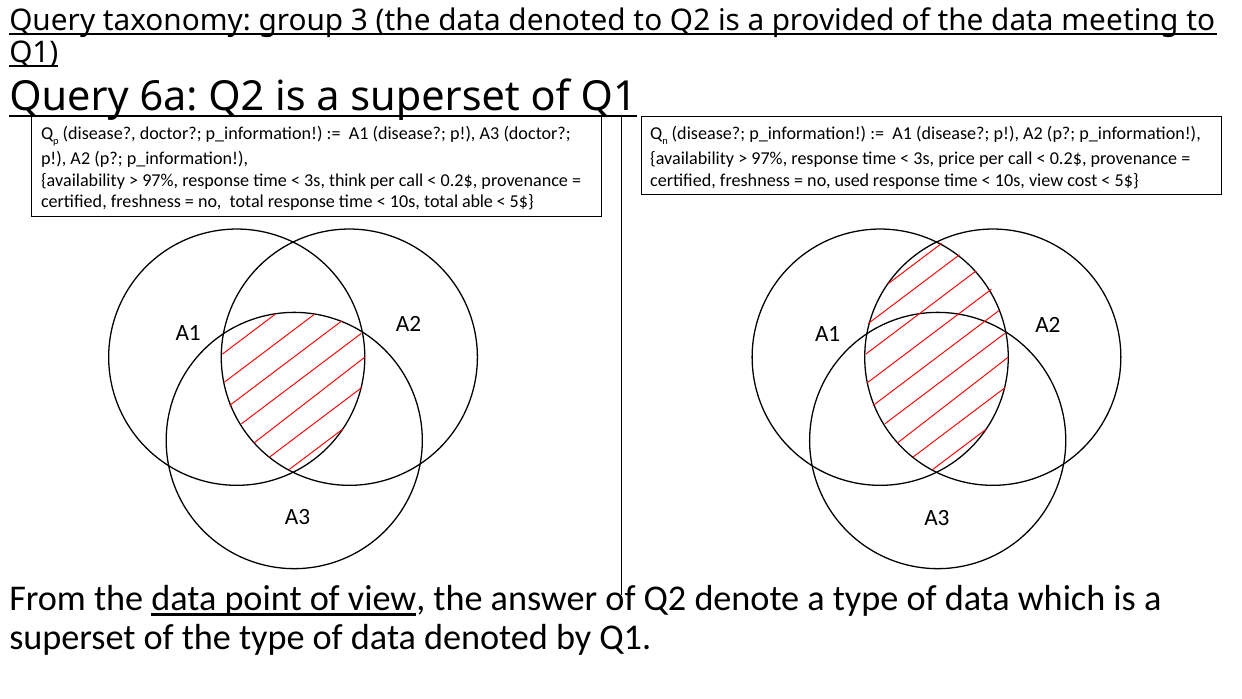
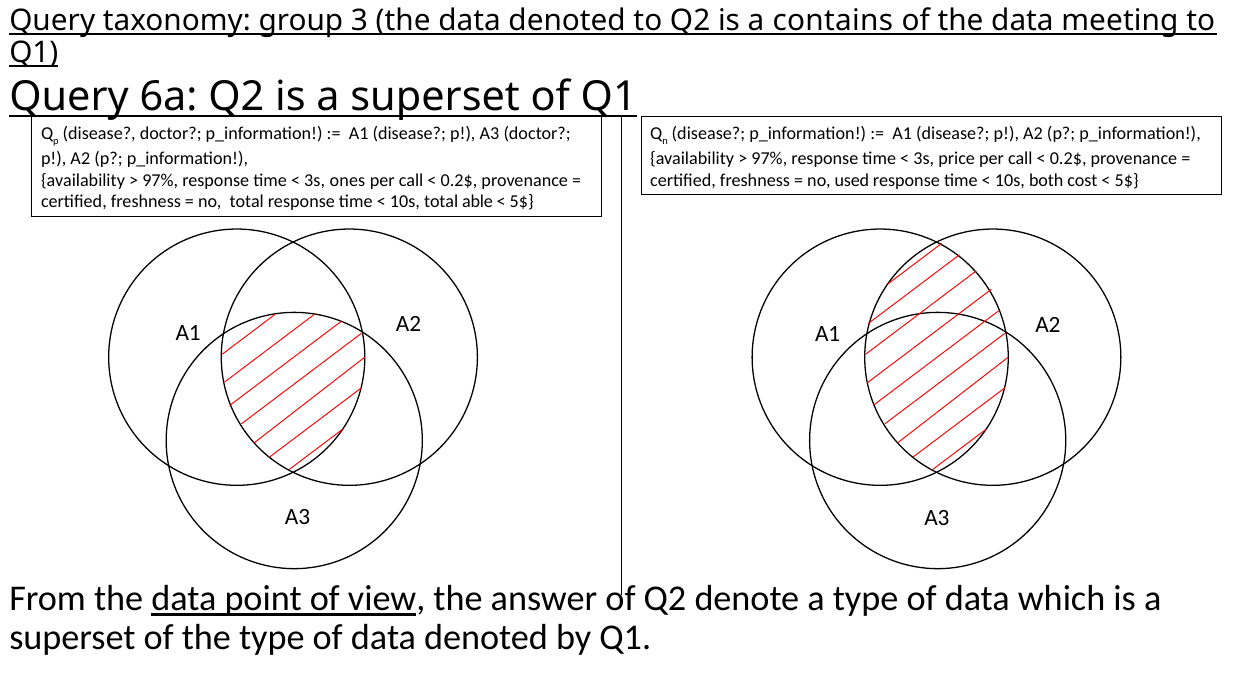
provided: provided -> contains
think: think -> ones
10s view: view -> both
